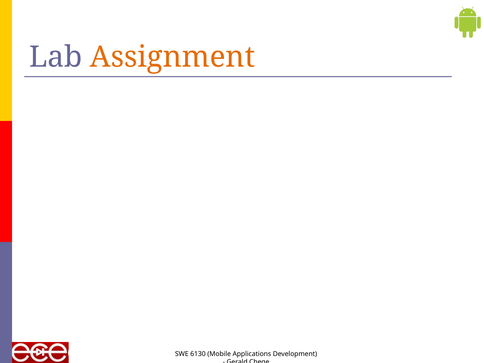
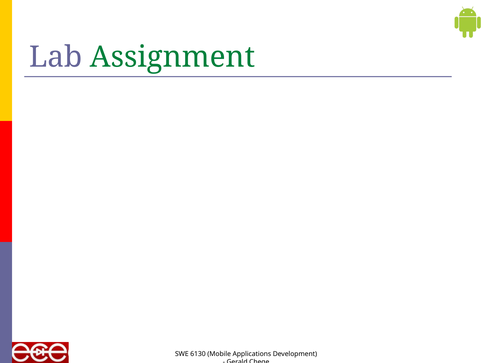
Assignment colour: orange -> green
